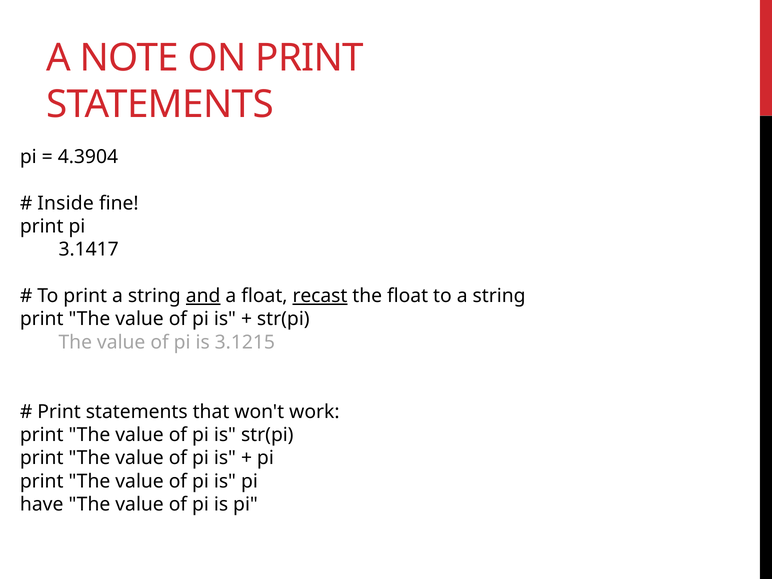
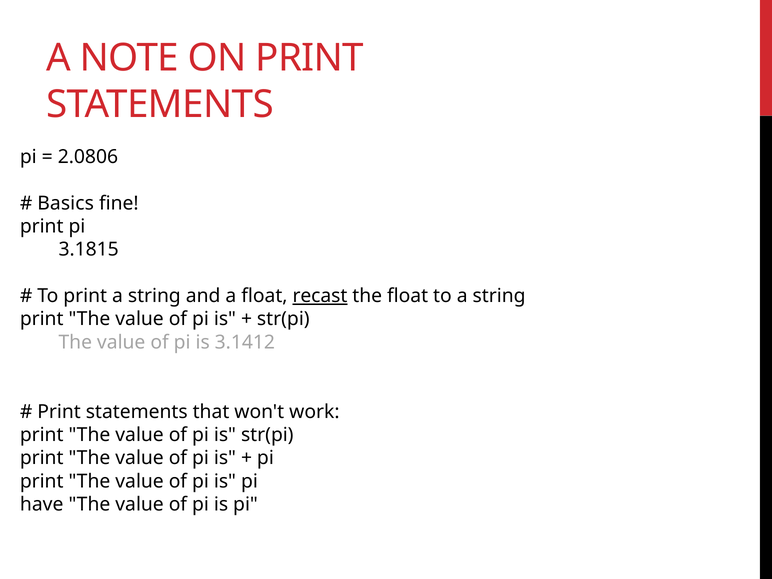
4.3904: 4.3904 -> 2.0806
Inside: Inside -> Basics
3.1417: 3.1417 -> 3.1815
and underline: present -> none
3.1215: 3.1215 -> 3.1412
